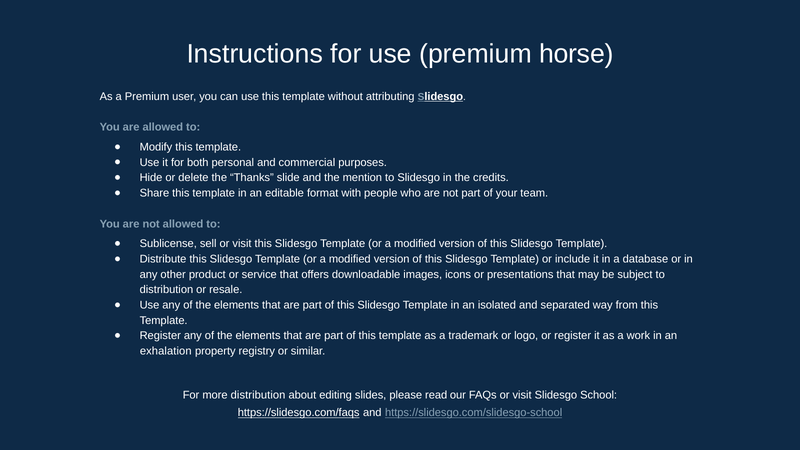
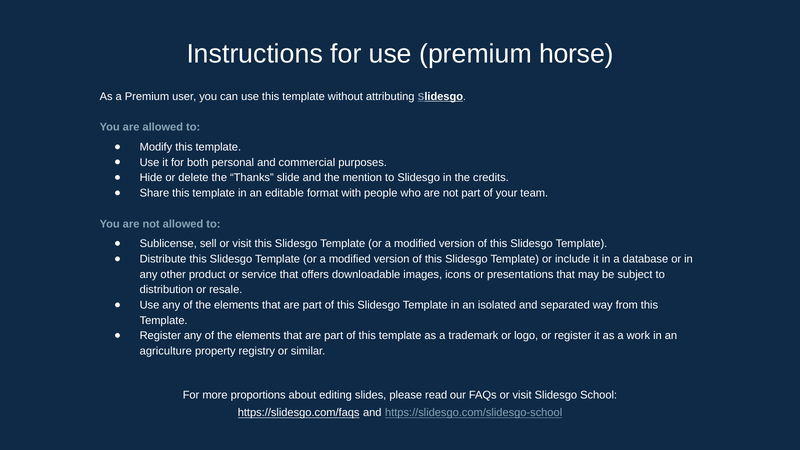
exhalation: exhalation -> agriculture
more distribution: distribution -> proportions
